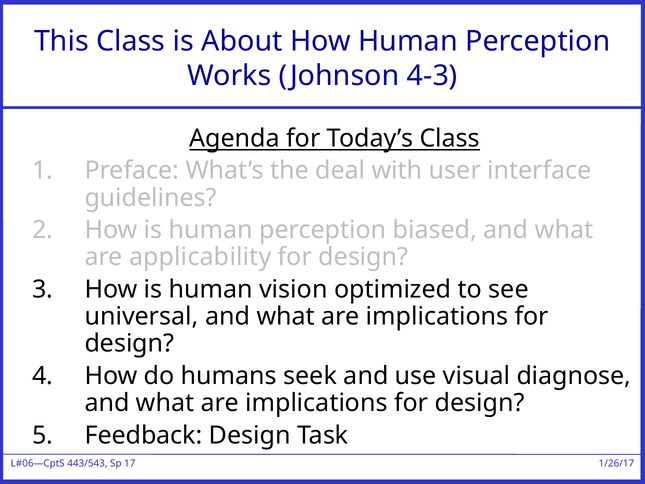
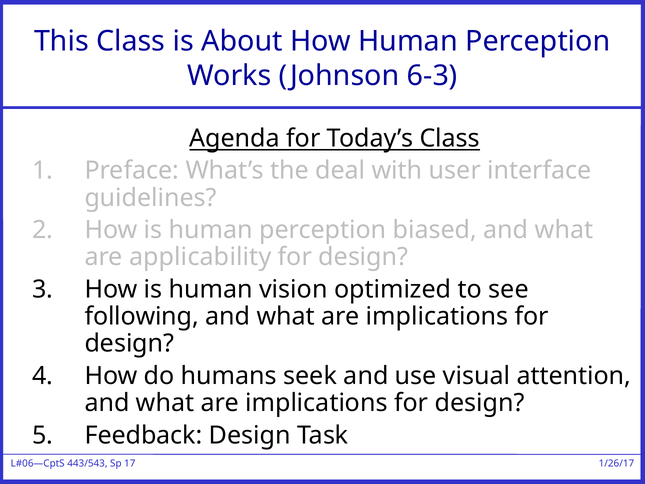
4-3: 4-3 -> 6-3
universal: universal -> following
diagnose: diagnose -> attention
